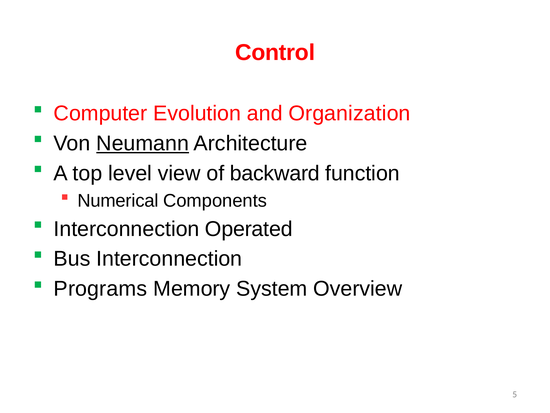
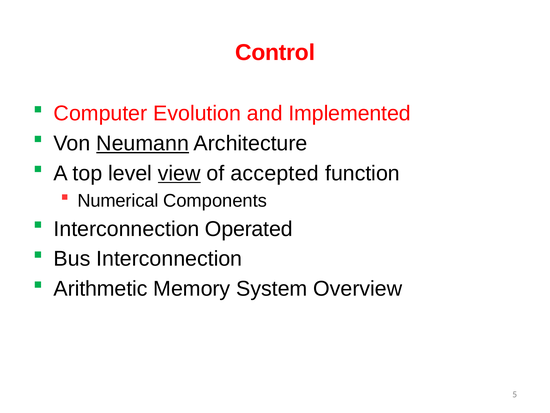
Organization: Organization -> Implemented
view underline: none -> present
backward: backward -> accepted
Programs: Programs -> Arithmetic
